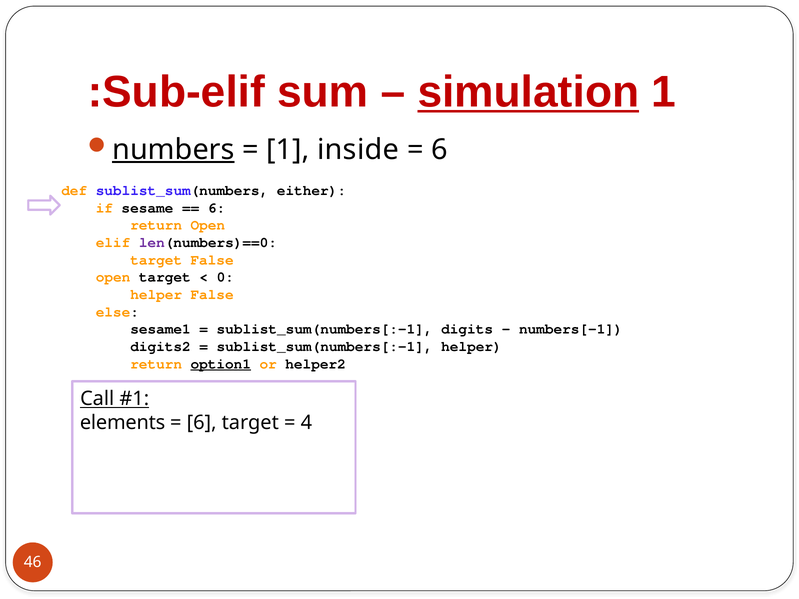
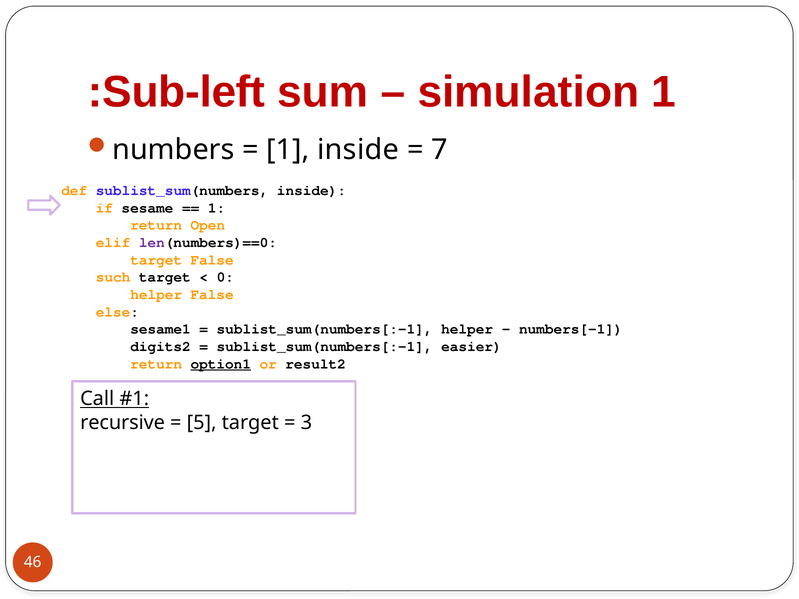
Sub-elif: Sub-elif -> Sub-left
simulation underline: present -> none
numbers underline: present -> none
6 at (439, 150): 6 -> 7
sublist_sum(numbers either: either -> inside
6 at (217, 208): 6 -> 1
open at (113, 277): open -> such
sublist_sum(numbers[:-1 digits: digits -> helper
sublist_sum(numbers[:-1 helper: helper -> easier
helper2: helper2 -> result2
elements: elements -> recursive
6 at (202, 423): 6 -> 5
4: 4 -> 3
